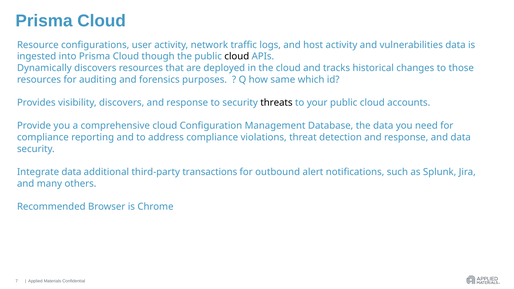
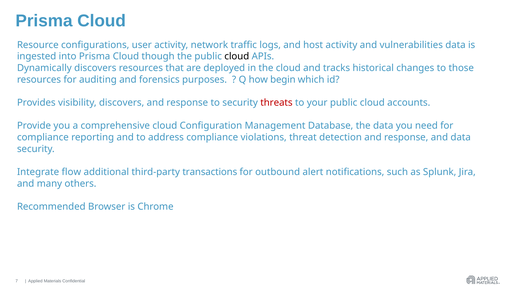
same: same -> begin
threats colour: black -> red
Integrate data: data -> flow
